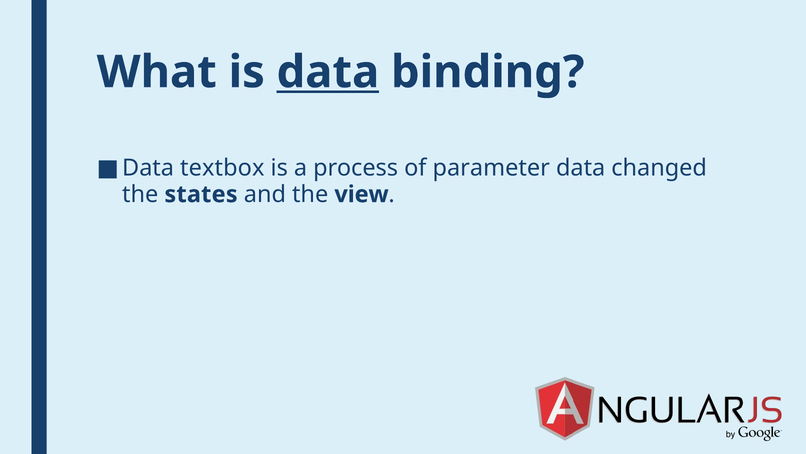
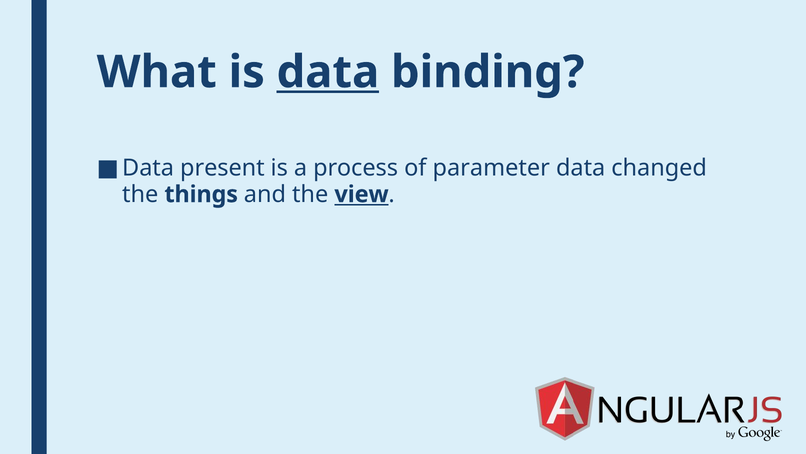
textbox: textbox -> present
states: states -> things
view underline: none -> present
